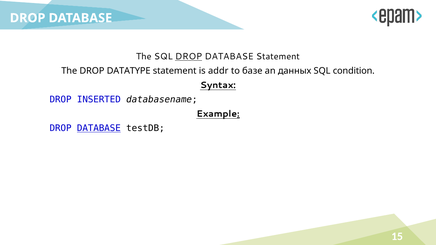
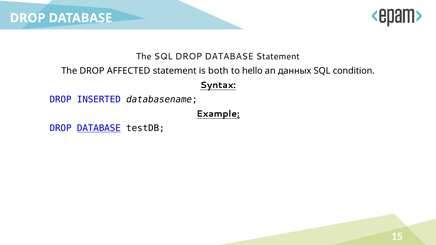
DROP at (189, 57) underline: present -> none
DATATYPE: DATATYPE -> AFFECTED
addr: addr -> both
базе: базе -> hello
